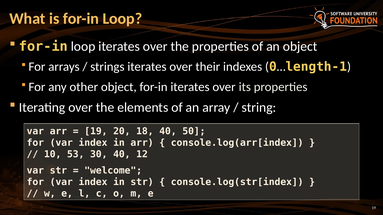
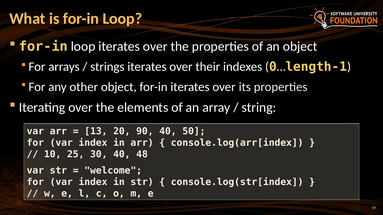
19 at (96, 132): 19 -> 13
18: 18 -> 90
53: 53 -> 25
12: 12 -> 48
